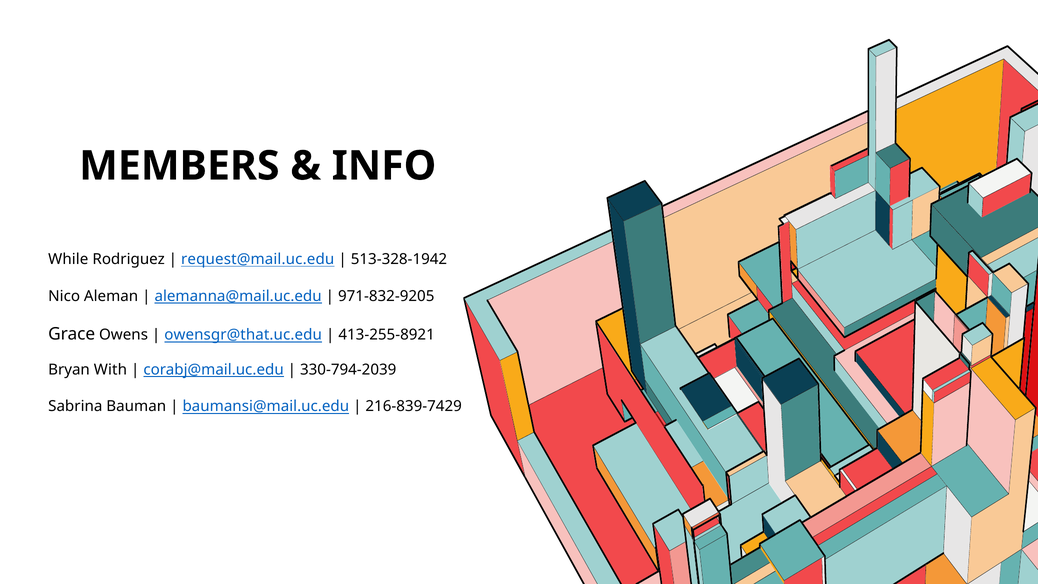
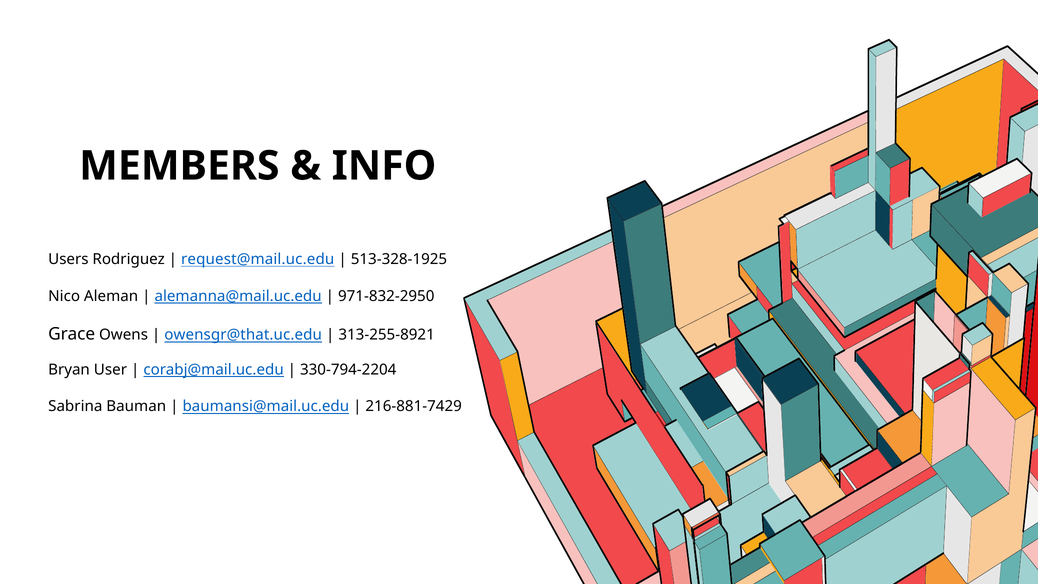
While: While -> Users
513-328-1942: 513-328-1942 -> 513-328-1925
971-832-9205: 971-832-9205 -> 971-832-2950
413-255-8921: 413-255-8921 -> 313-255-8921
With: With -> User
330-794-2039: 330-794-2039 -> 330-794-2204
216-839-7429: 216-839-7429 -> 216-881-7429
